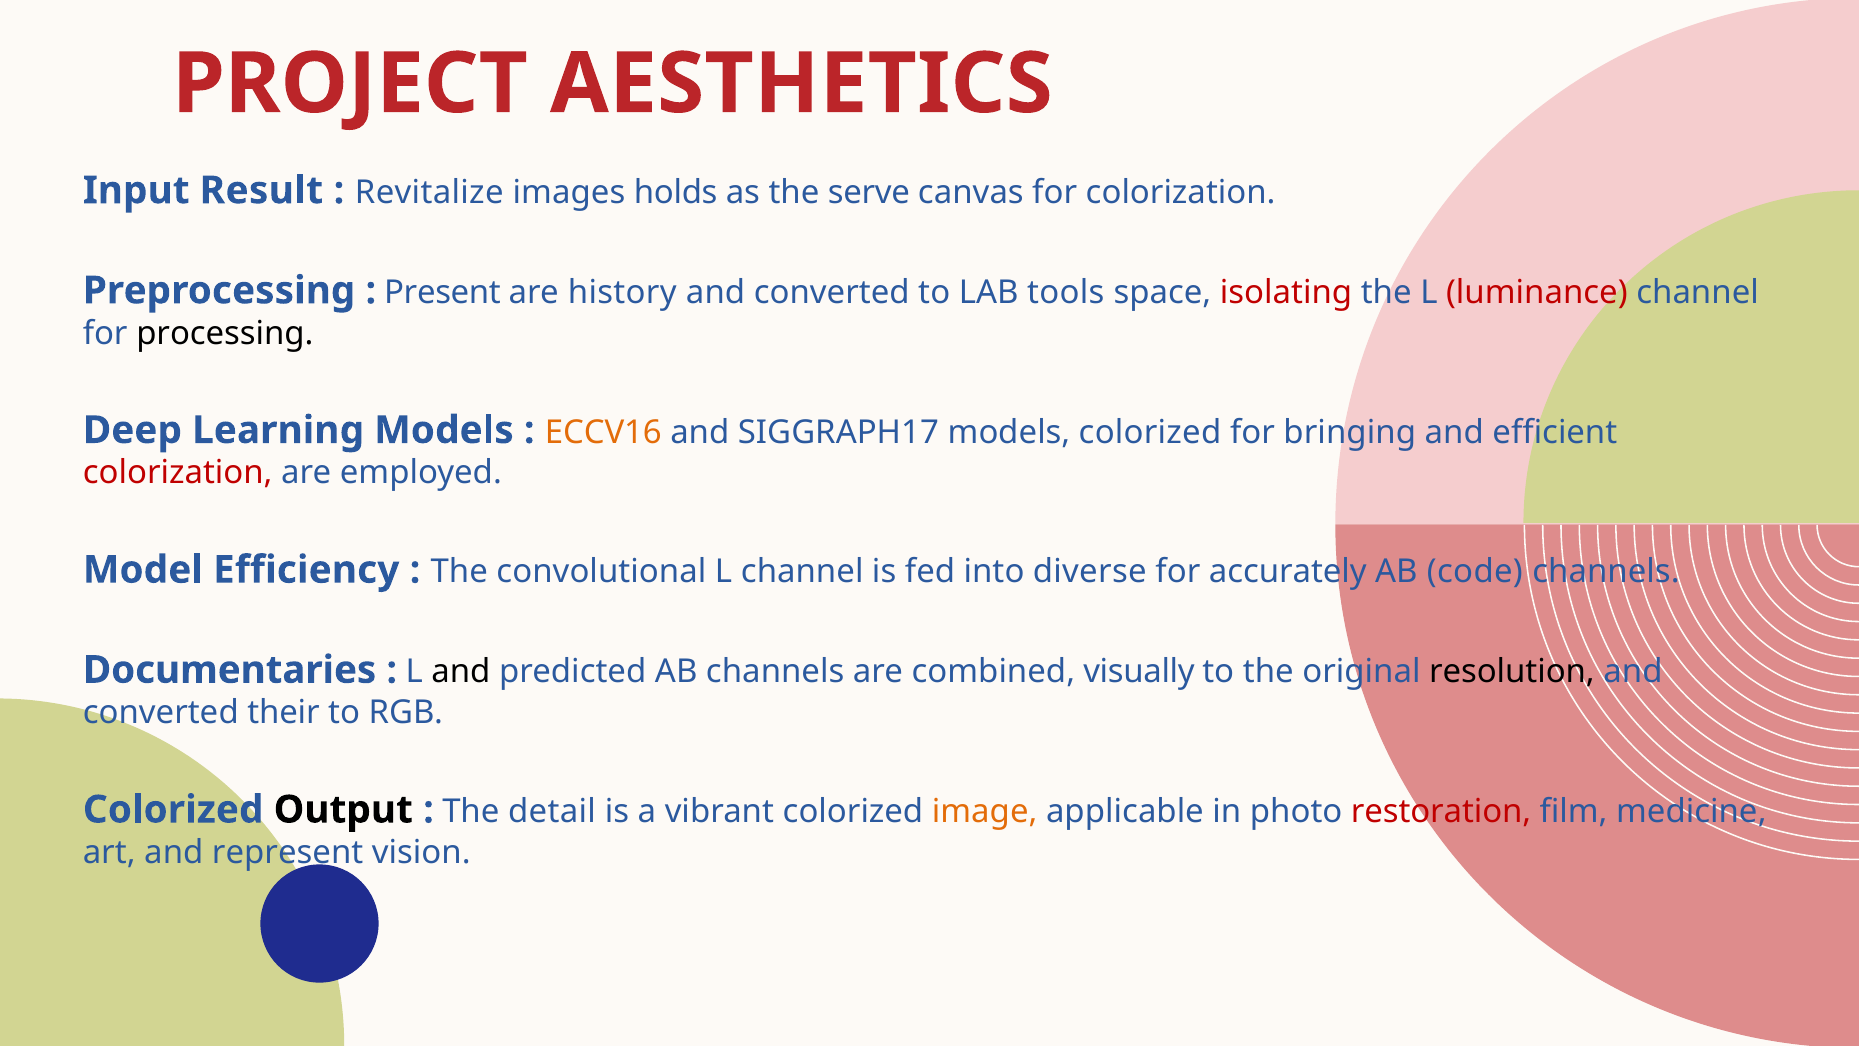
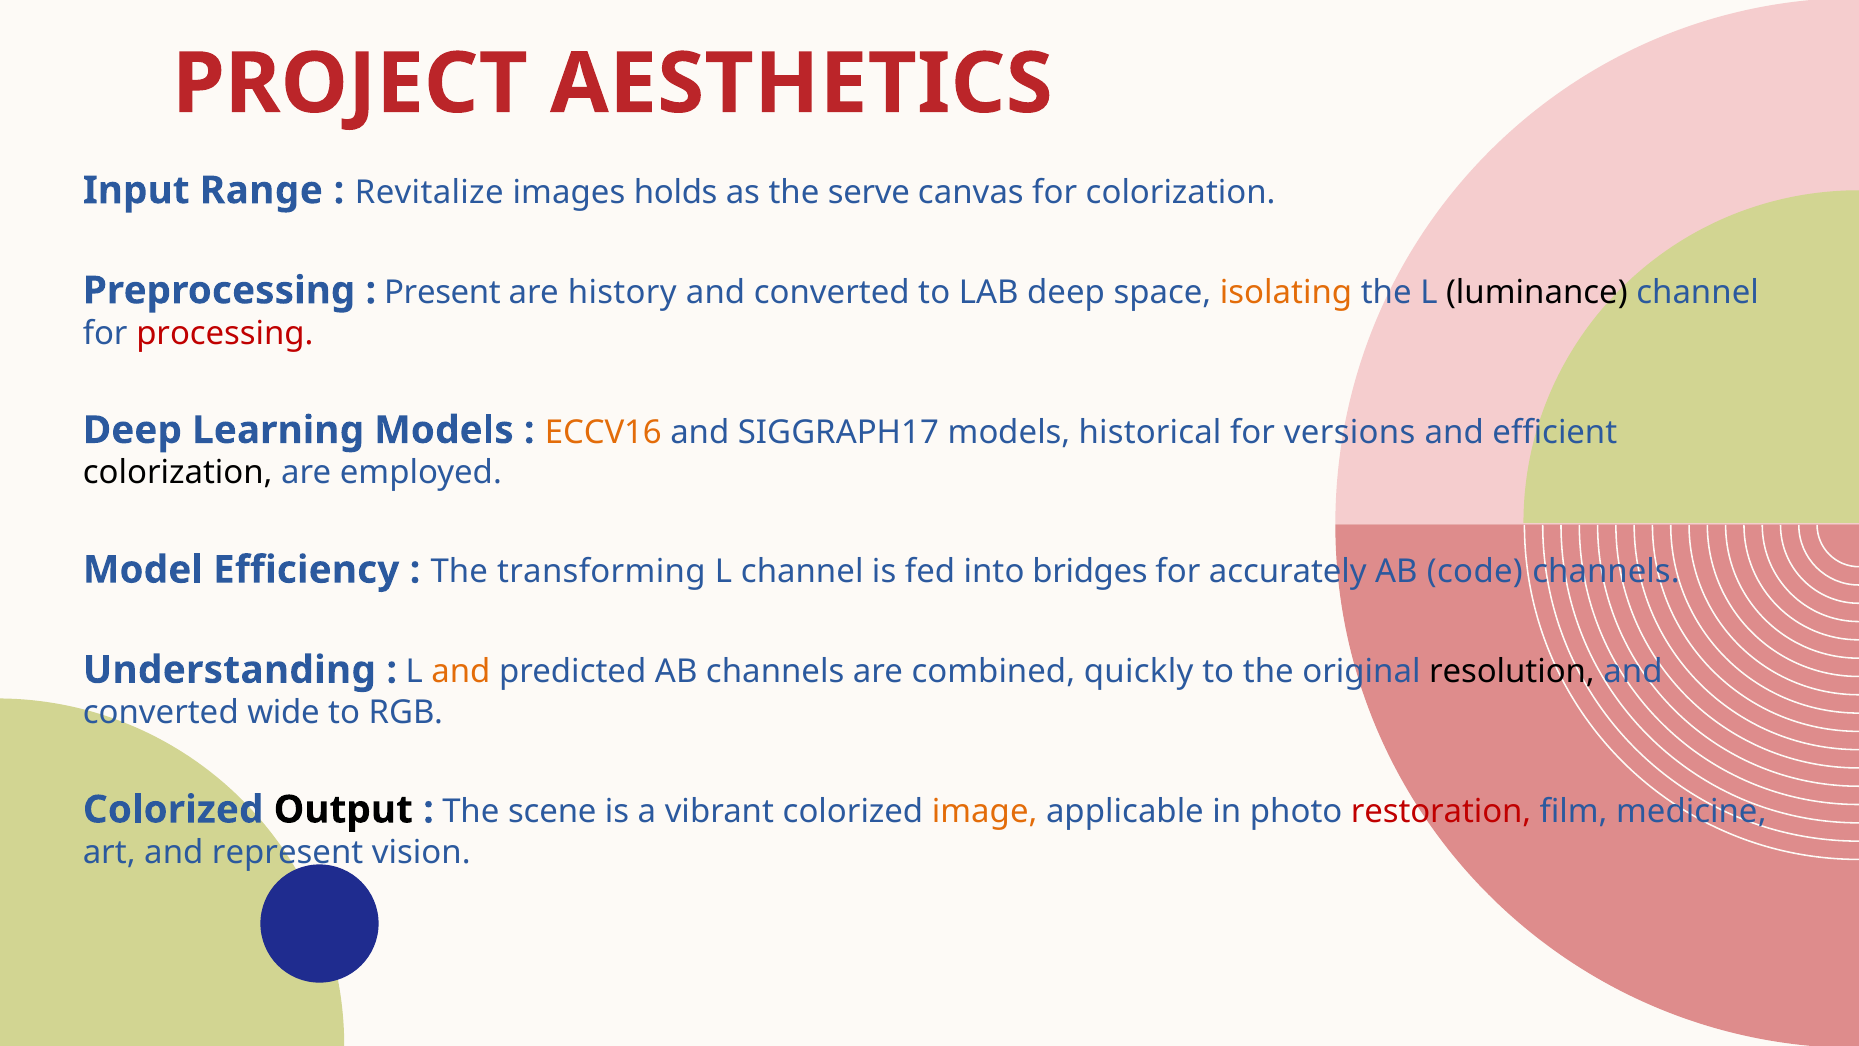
Result: Result -> Range
LAB tools: tools -> deep
isolating colour: red -> orange
luminance colour: red -> black
processing colour: black -> red
models colorized: colorized -> historical
bringing: bringing -> versions
colorization at (178, 473) colour: red -> black
convolutional: convolutional -> transforming
diverse: diverse -> bridges
Documentaries: Documentaries -> Understanding
and at (461, 672) colour: black -> orange
visually: visually -> quickly
their: their -> wide
detail: detail -> scene
